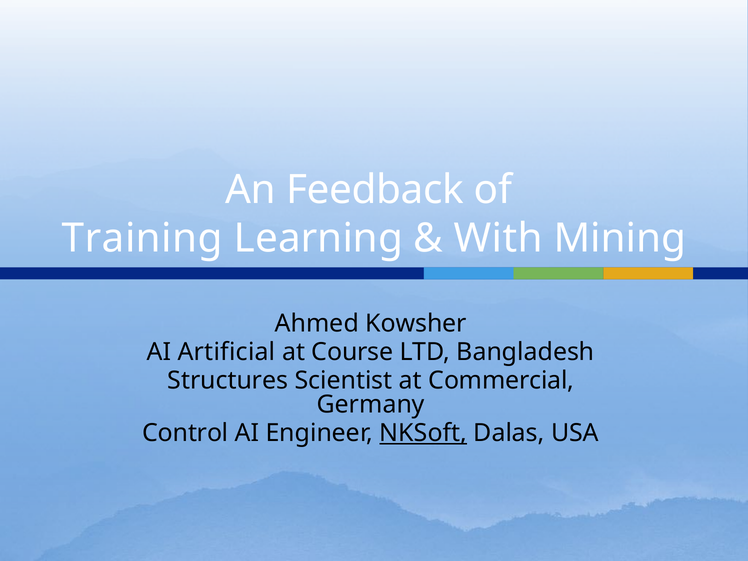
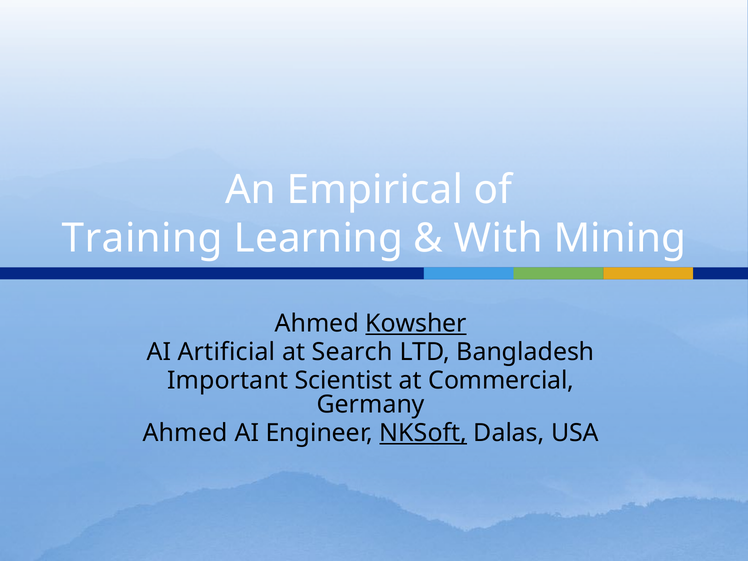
Feedback: Feedback -> Empirical
Kowsher underline: none -> present
Course: Course -> Search
Structures: Structures -> Important
Control at (185, 433): Control -> Ahmed
